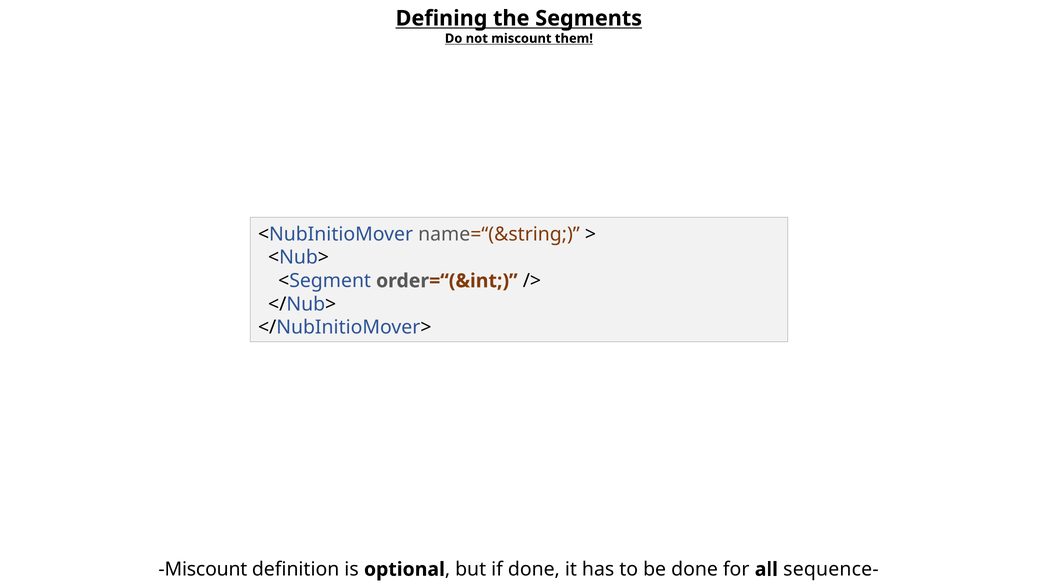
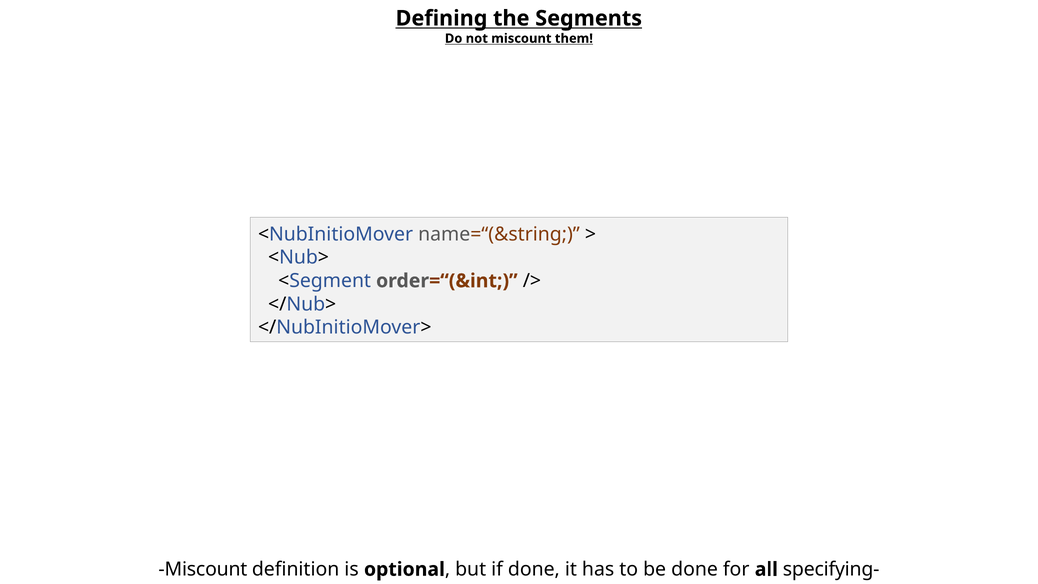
sequence-: sequence- -> specifying-
